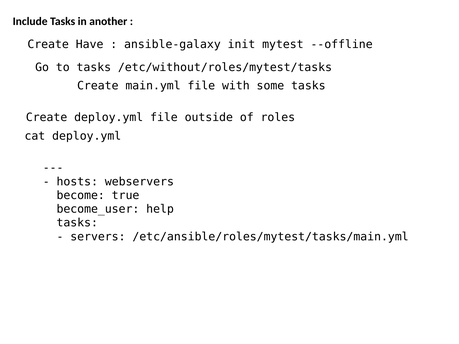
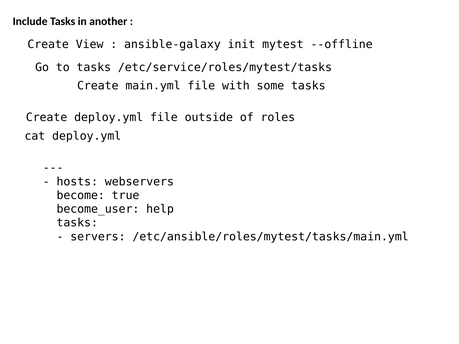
Have: Have -> View
/etc/without/roles/mytest/tasks: /etc/without/roles/mytest/tasks -> /etc/service/roles/mytest/tasks
